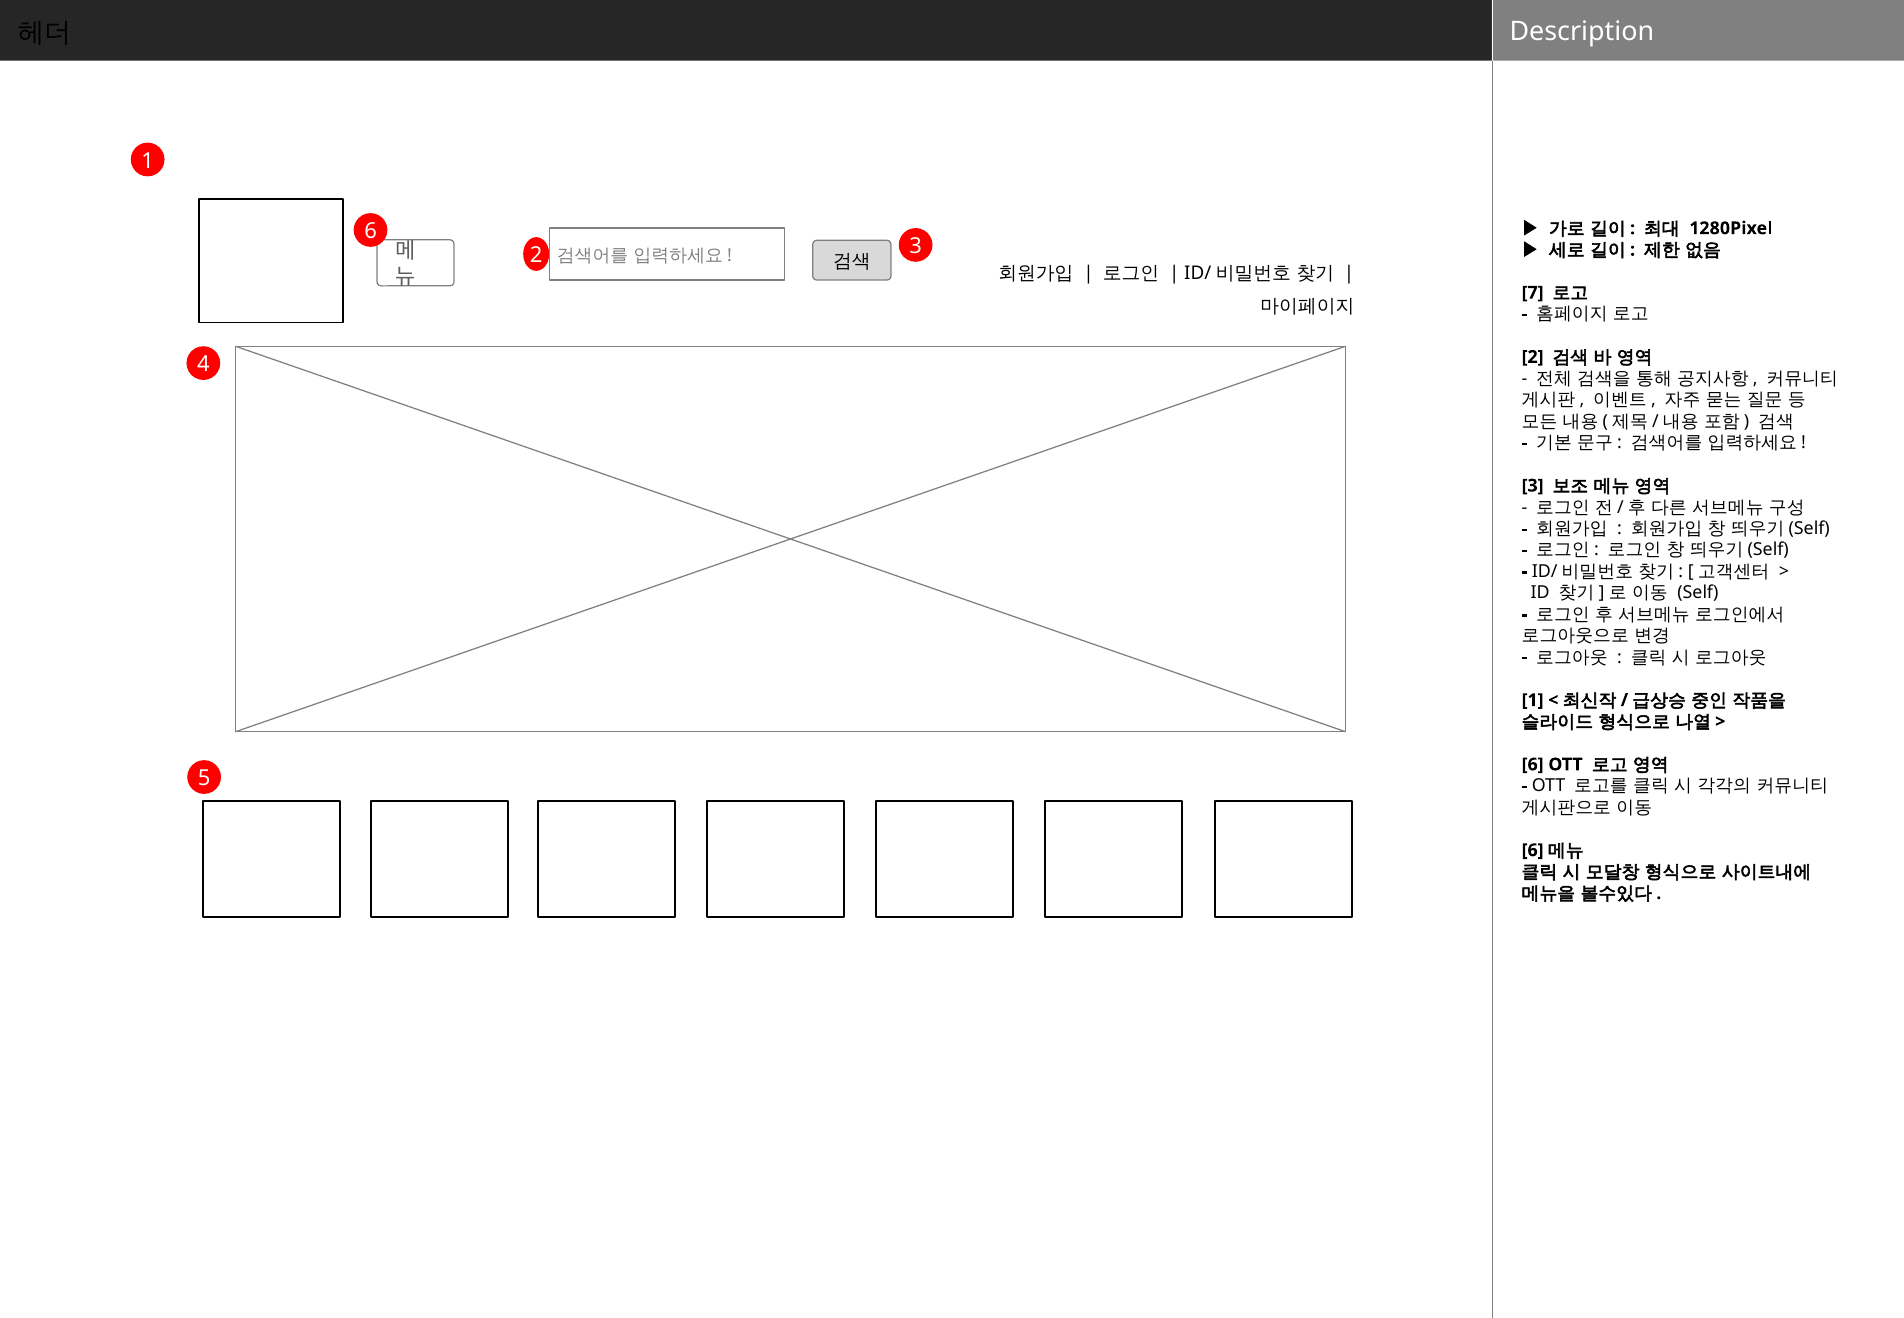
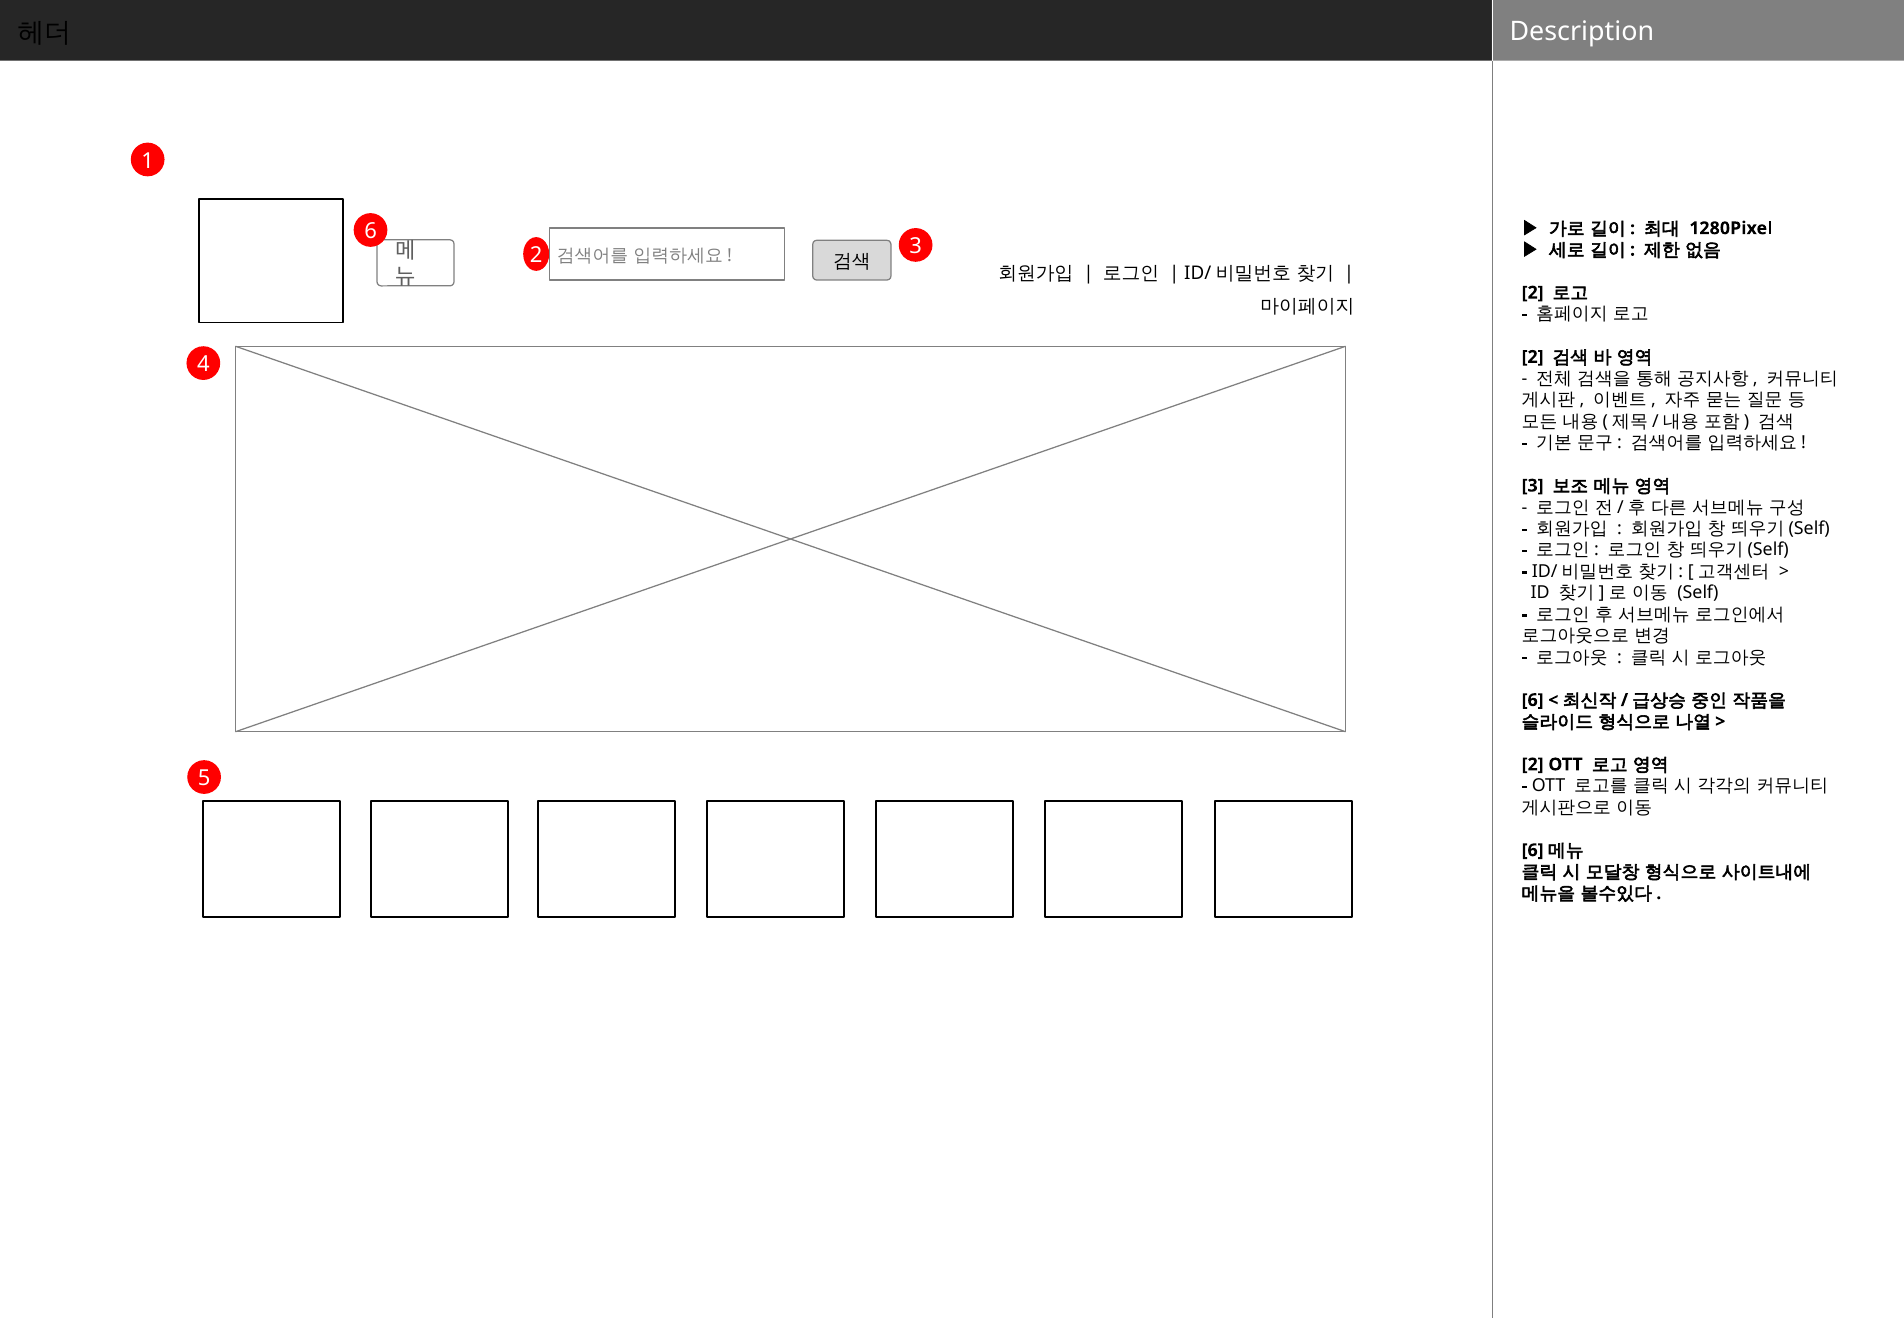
7 at (1533, 293): 7 -> 2
1 at (1533, 700): 1 -> 6
6 at (1533, 765): 6 -> 2
